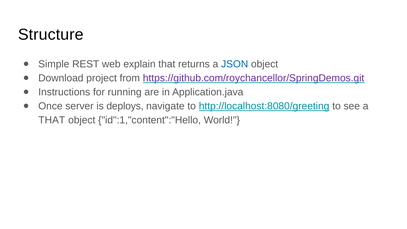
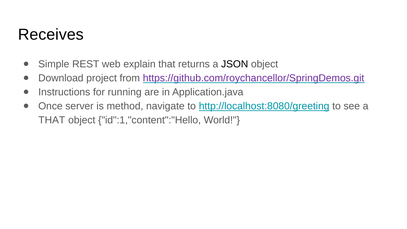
Structure: Structure -> Receives
JSON colour: blue -> black
deploys: deploys -> method
